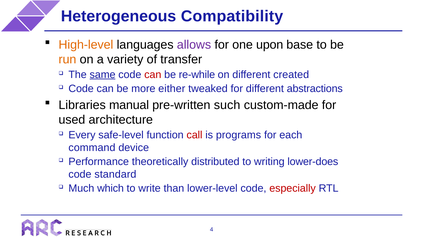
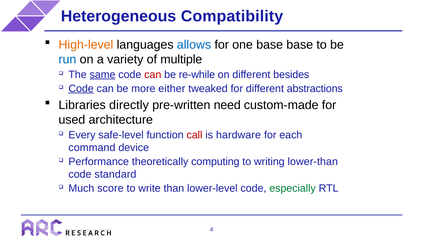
allows colour: purple -> blue
one upon: upon -> base
run colour: orange -> blue
transfer: transfer -> multiple
created: created -> besides
Code at (81, 89) underline: none -> present
manual: manual -> directly
such: such -> need
programs: programs -> hardware
distributed: distributed -> computing
lower-does: lower-does -> lower-than
which: which -> score
especially colour: red -> green
